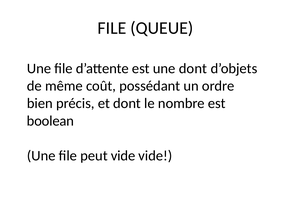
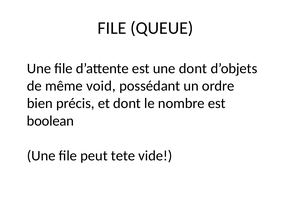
coût: coût -> void
peut vide: vide -> tete
